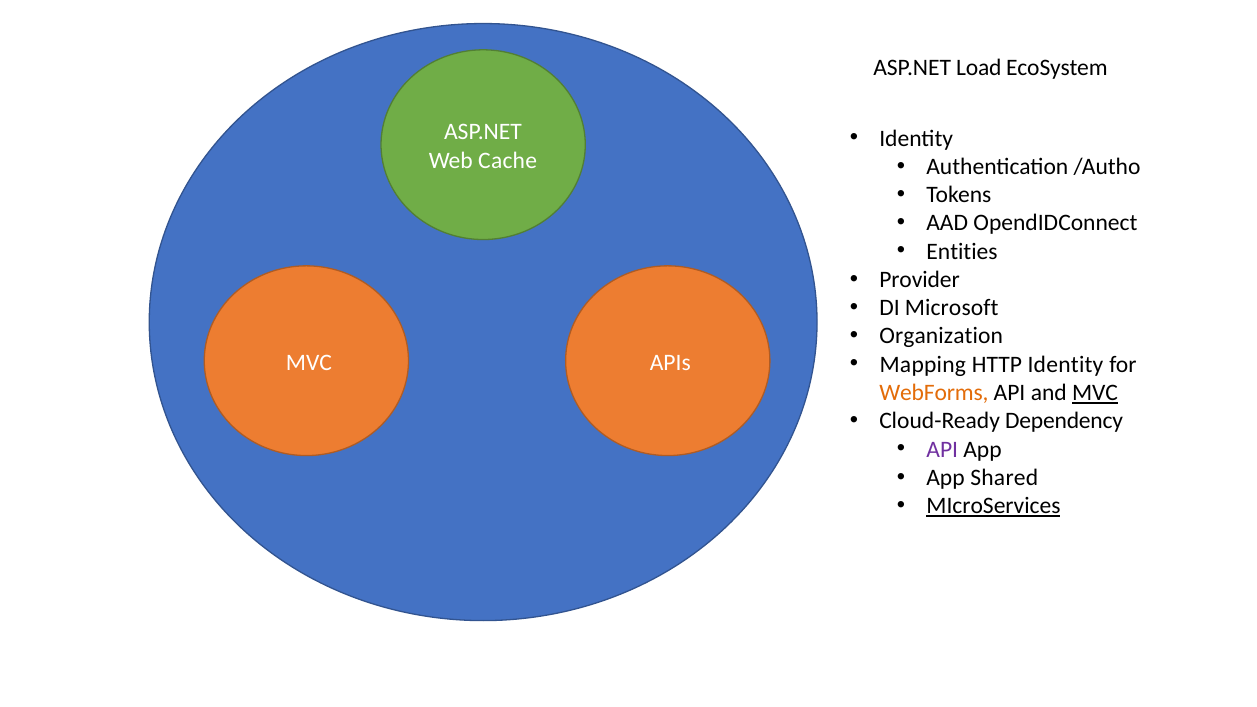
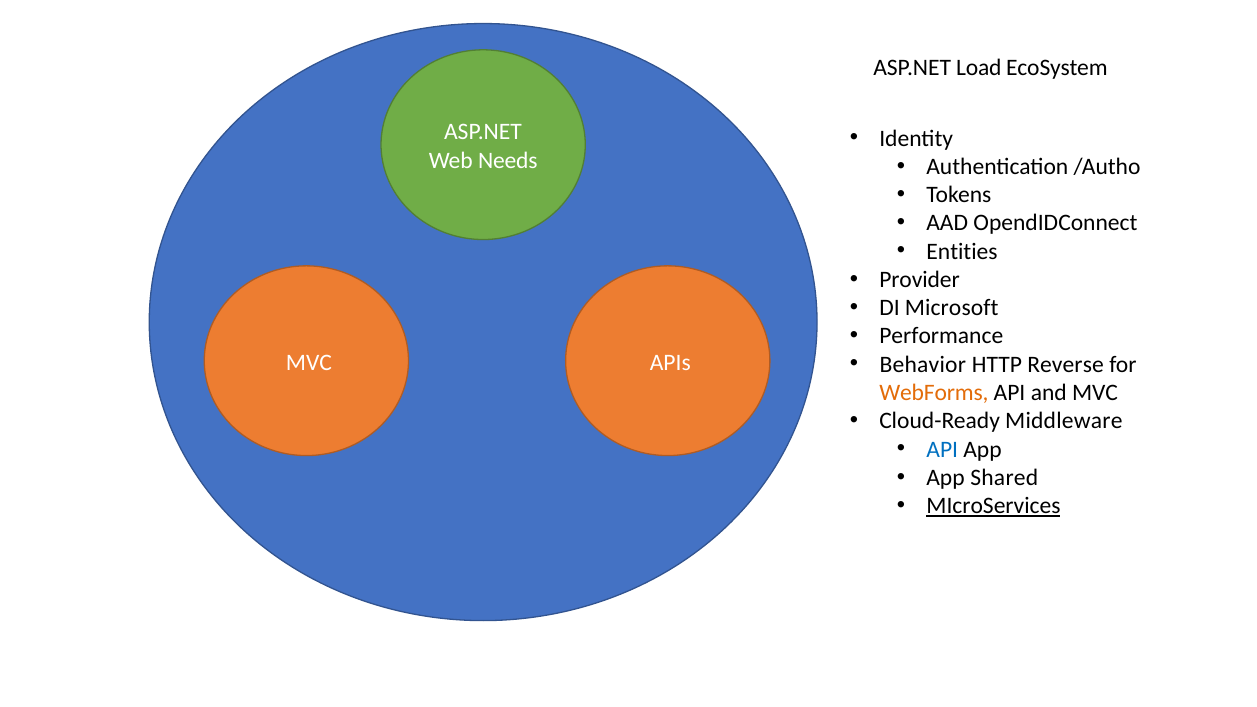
Cache: Cache -> Needs
Organization: Organization -> Performance
Mapping: Mapping -> Behavior
HTTP Identity: Identity -> Reverse
MVC at (1095, 393) underline: present -> none
Dependency: Dependency -> Middleware
API at (942, 449) colour: purple -> blue
